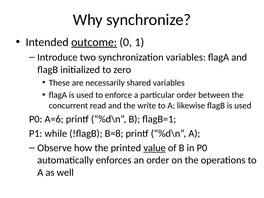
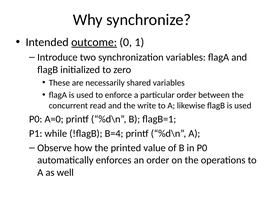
A=6: A=6 -> A=0
B=8: B=8 -> B=4
value underline: present -> none
